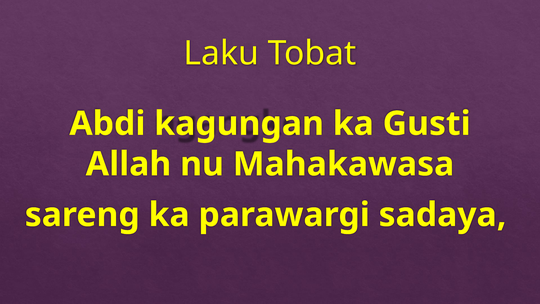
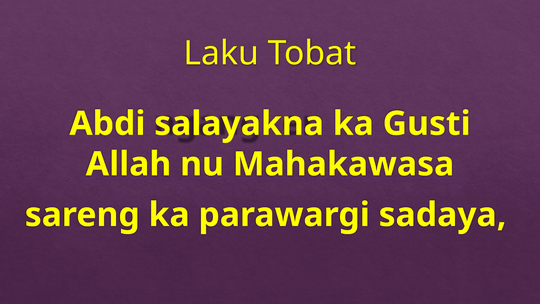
kagungan: kagungan -> salayakna
